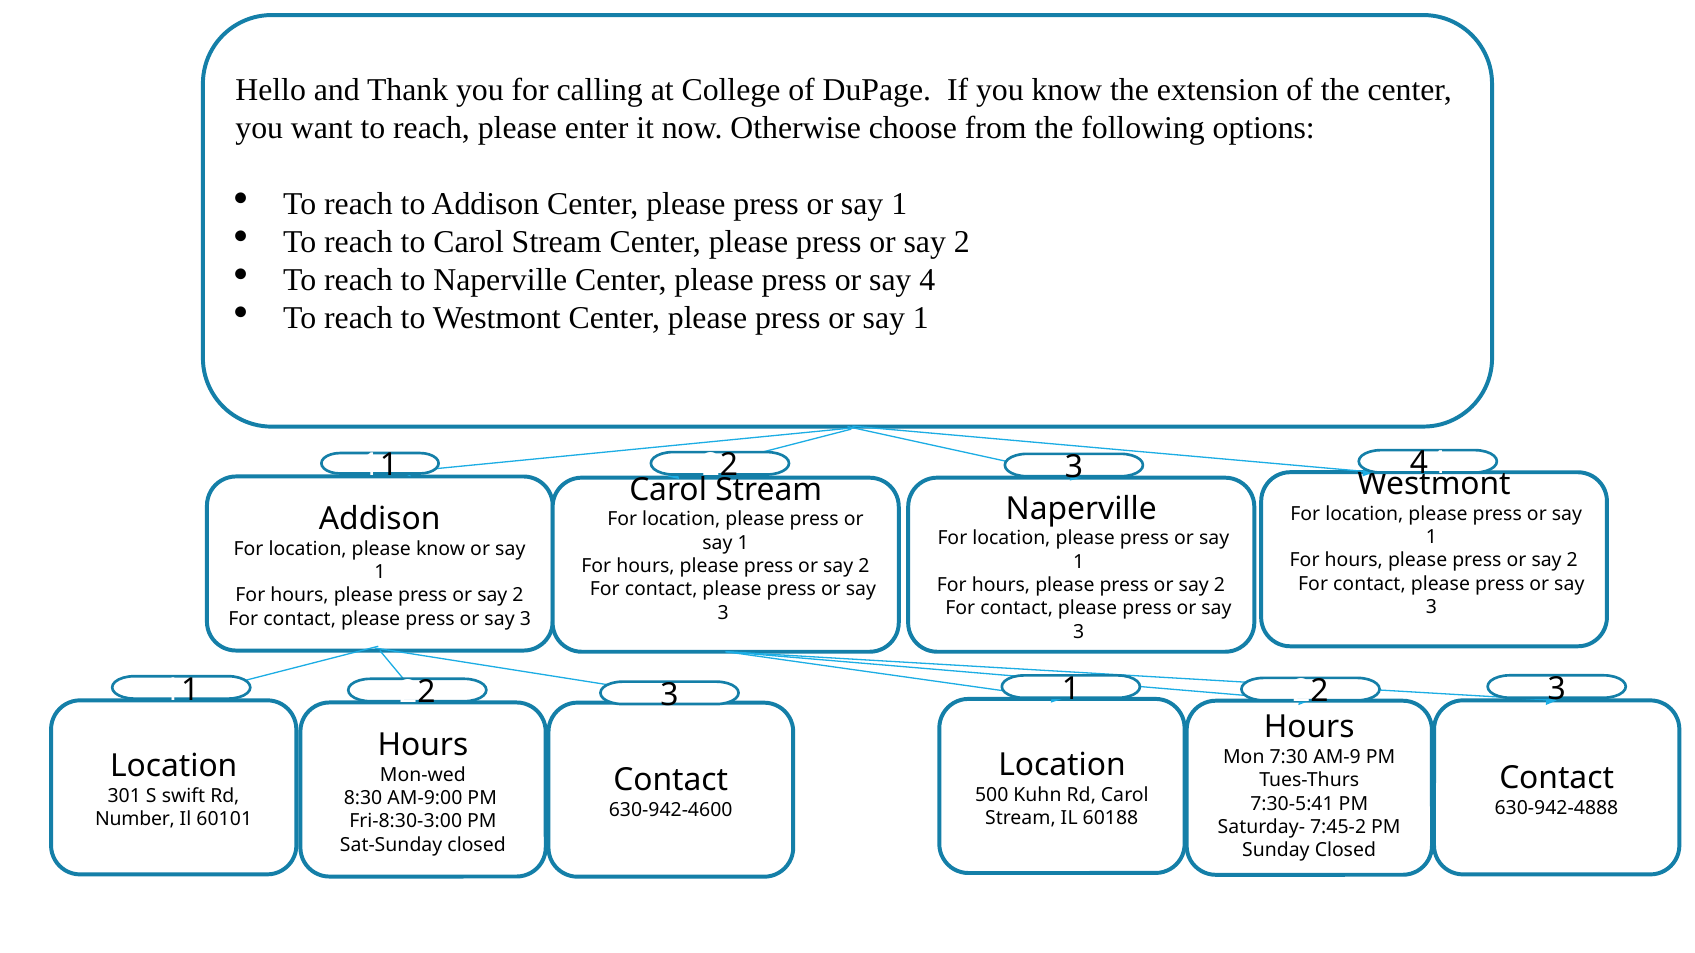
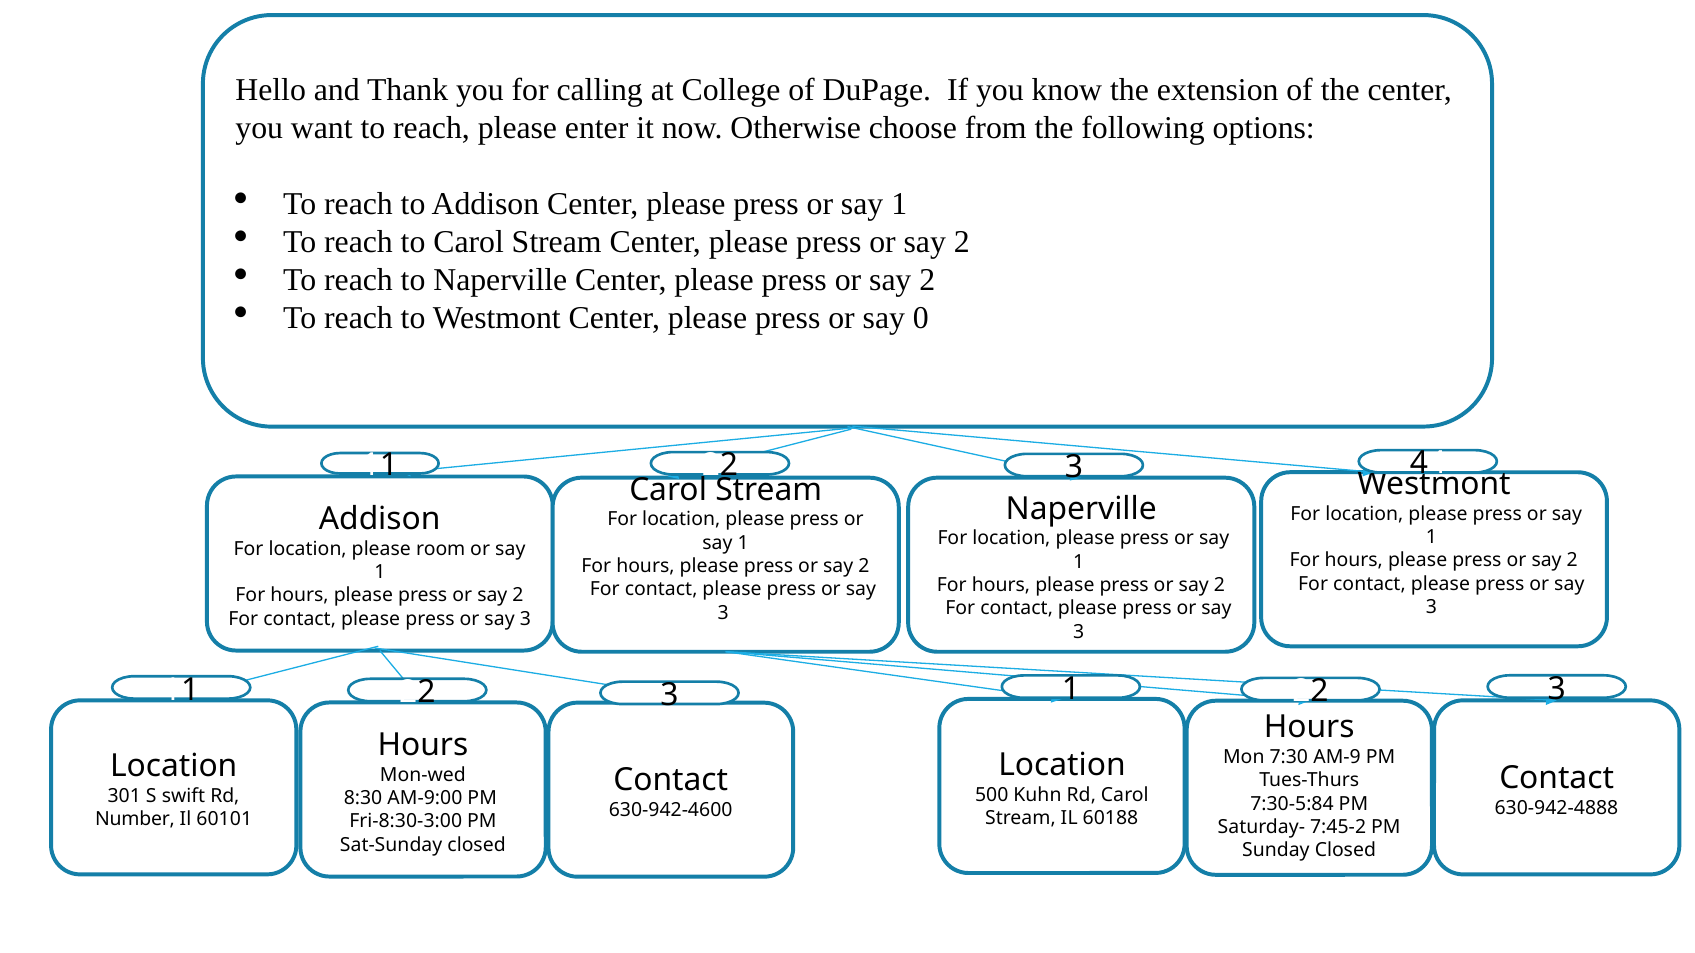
4 at (927, 280): 4 -> 2
1 at (921, 318): 1 -> 0
please know: know -> room
7:30-5:41: 7:30-5:41 -> 7:30-5:84
